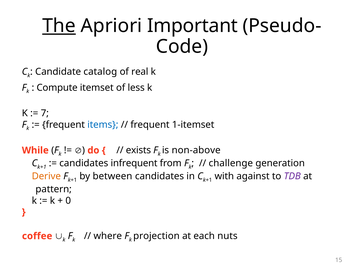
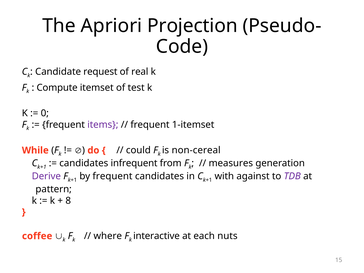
The underline: present -> none
Important: Important -> Projection
catalog: catalog -> request
less: less -> test
7: 7 -> 0
items colour: blue -> purple
exists: exists -> could
non-above: non-above -> non-cereal
challenge: challenge -> measures
Derive colour: orange -> purple
by between: between -> frequent
0: 0 -> 8
projection: projection -> interactive
